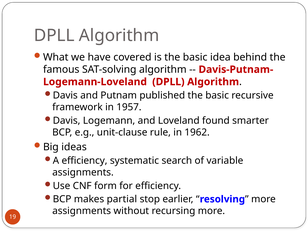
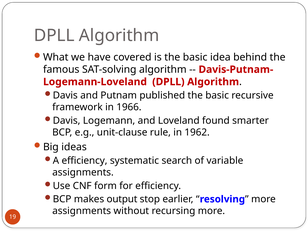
1957: 1957 -> 1966
partial: partial -> output
